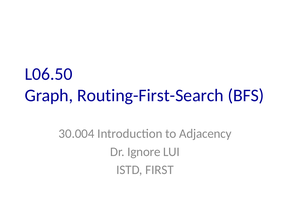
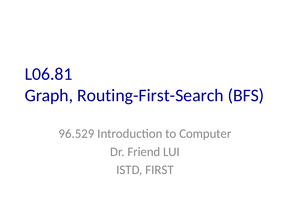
L06.50: L06.50 -> L06.81
30.004: 30.004 -> 96.529
Adjacency: Adjacency -> Computer
Ignore: Ignore -> Friend
